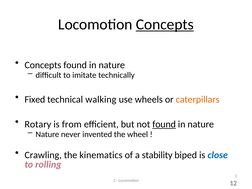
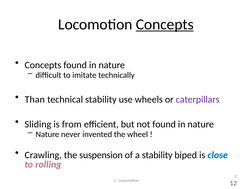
Fixed: Fixed -> Than
technical walking: walking -> stability
caterpillars colour: orange -> purple
Rotary: Rotary -> Sliding
found at (164, 124) underline: present -> none
kinematics: kinematics -> suspension
